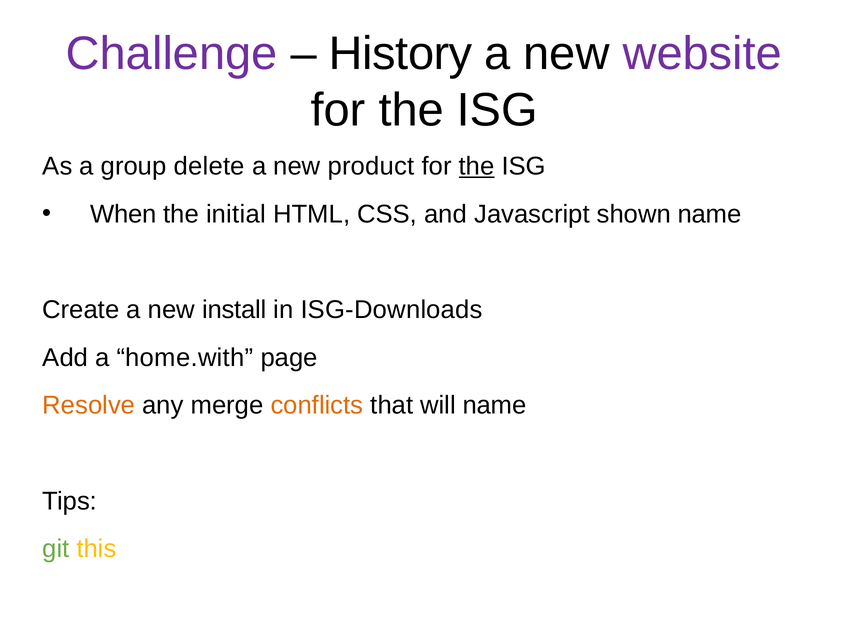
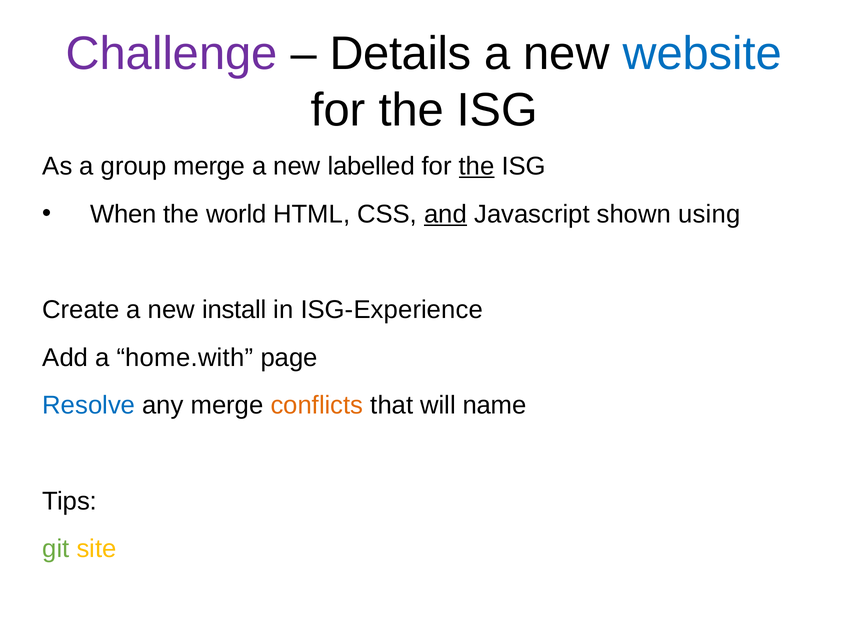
History: History -> Details
website colour: purple -> blue
group delete: delete -> merge
product: product -> labelled
initial: initial -> world
and underline: none -> present
shown name: name -> using
ISG-Downloads: ISG-Downloads -> ISG-Experience
Resolve colour: orange -> blue
this: this -> site
